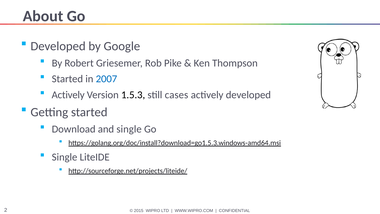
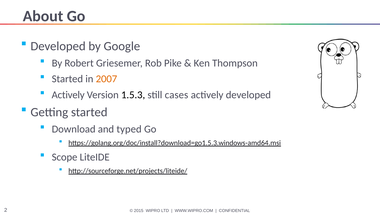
2007 colour: blue -> orange
and single: single -> typed
Single at (65, 157): Single -> Scope
